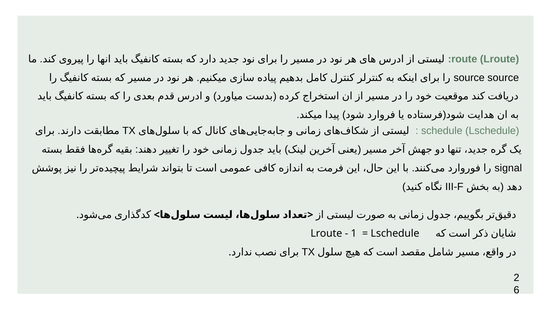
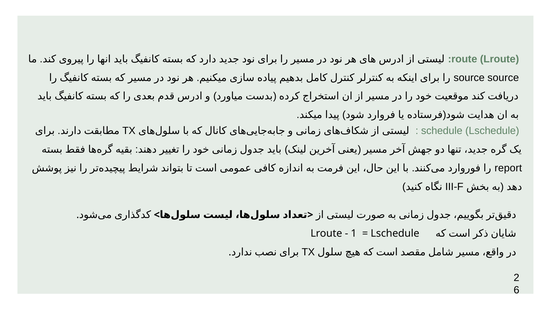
signal: signal -> report
